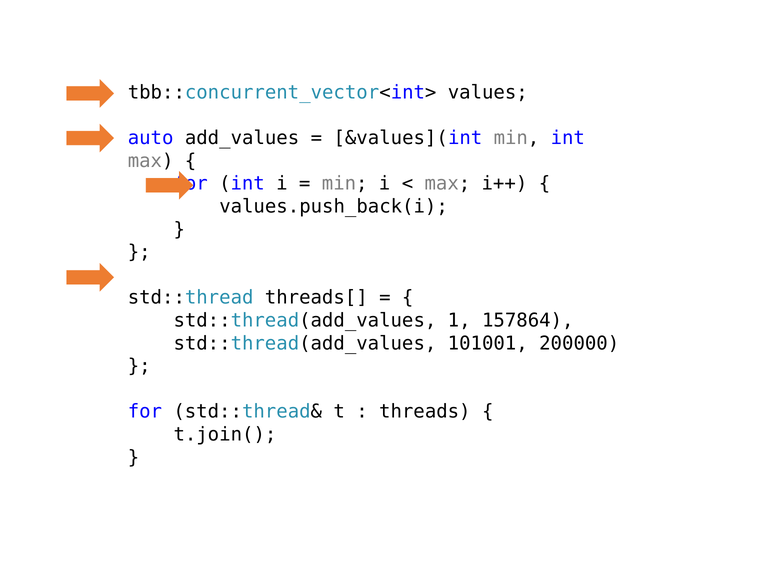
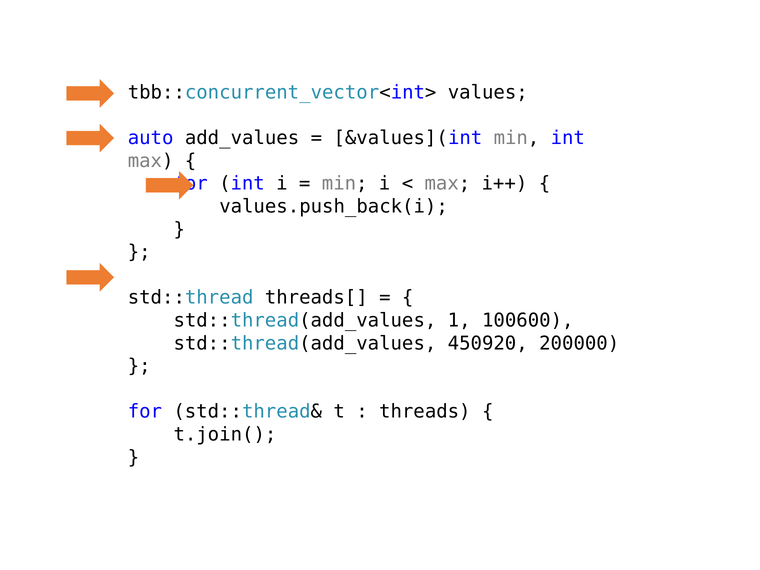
157864: 157864 -> 100600
101001: 101001 -> 450920
